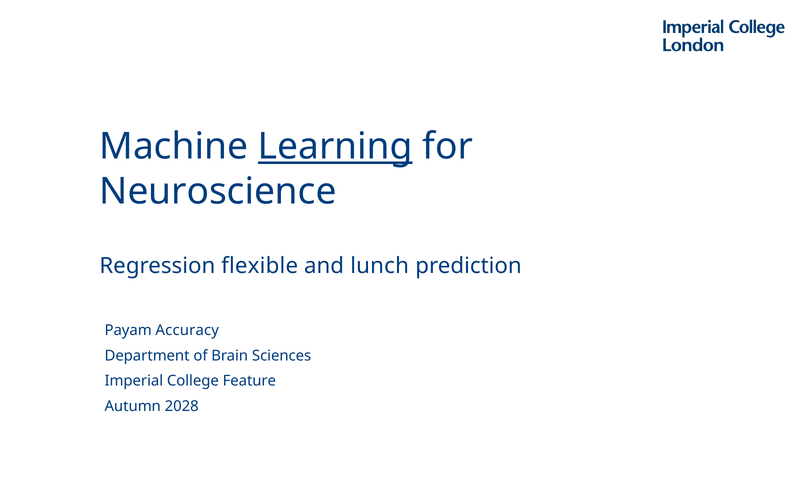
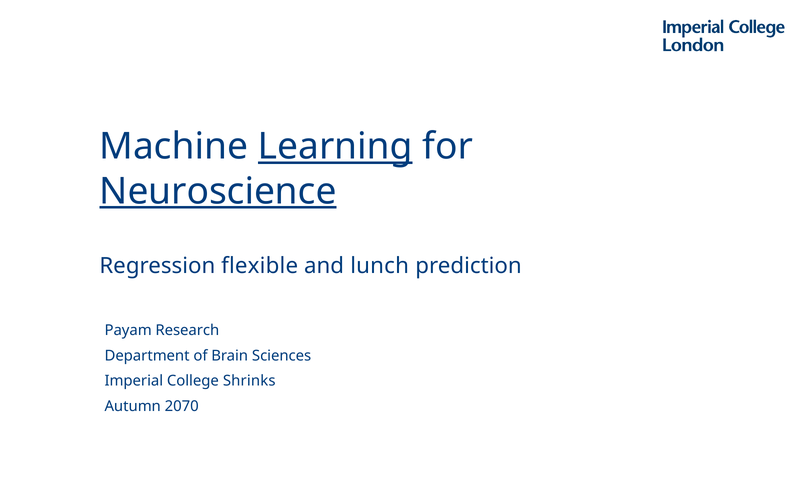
Neuroscience underline: none -> present
Accuracy: Accuracy -> Research
Feature: Feature -> Shrinks
2028: 2028 -> 2070
